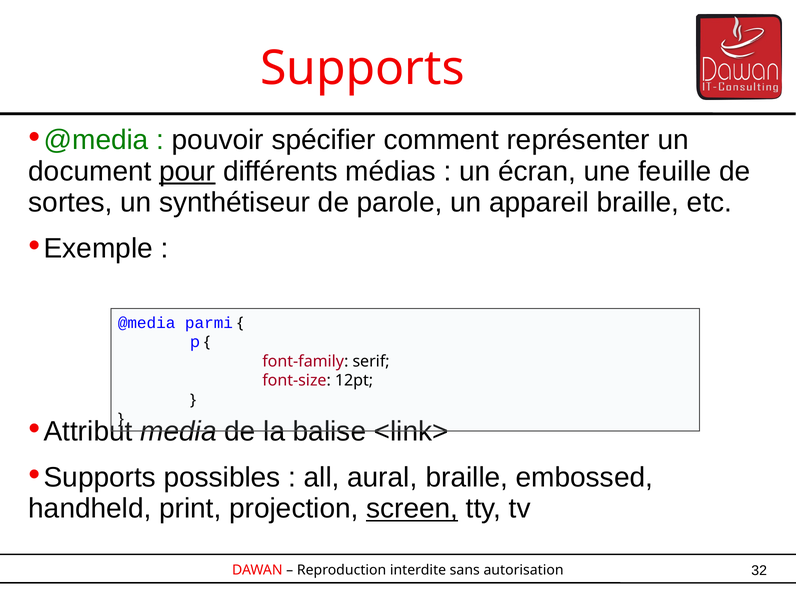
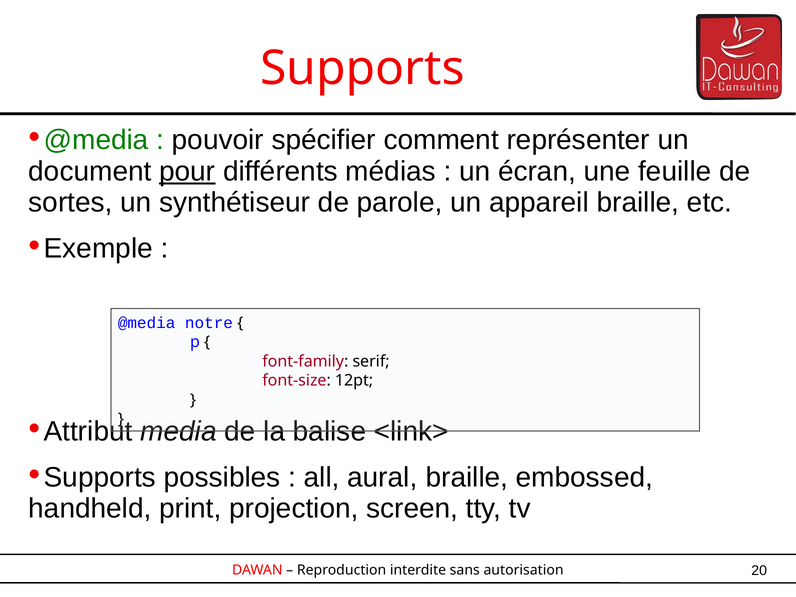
parmi: parmi -> notre
screen underline: present -> none
32: 32 -> 20
